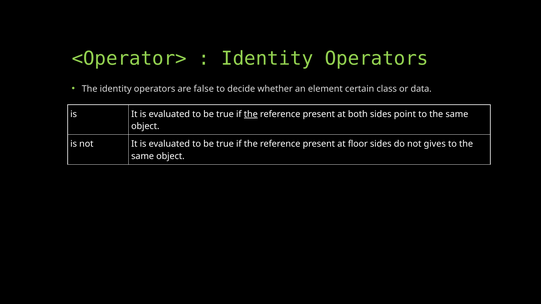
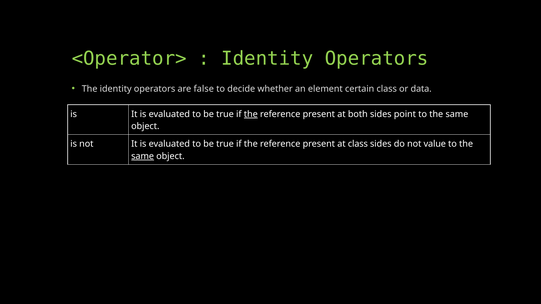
at floor: floor -> class
gives: gives -> value
same at (143, 156) underline: none -> present
